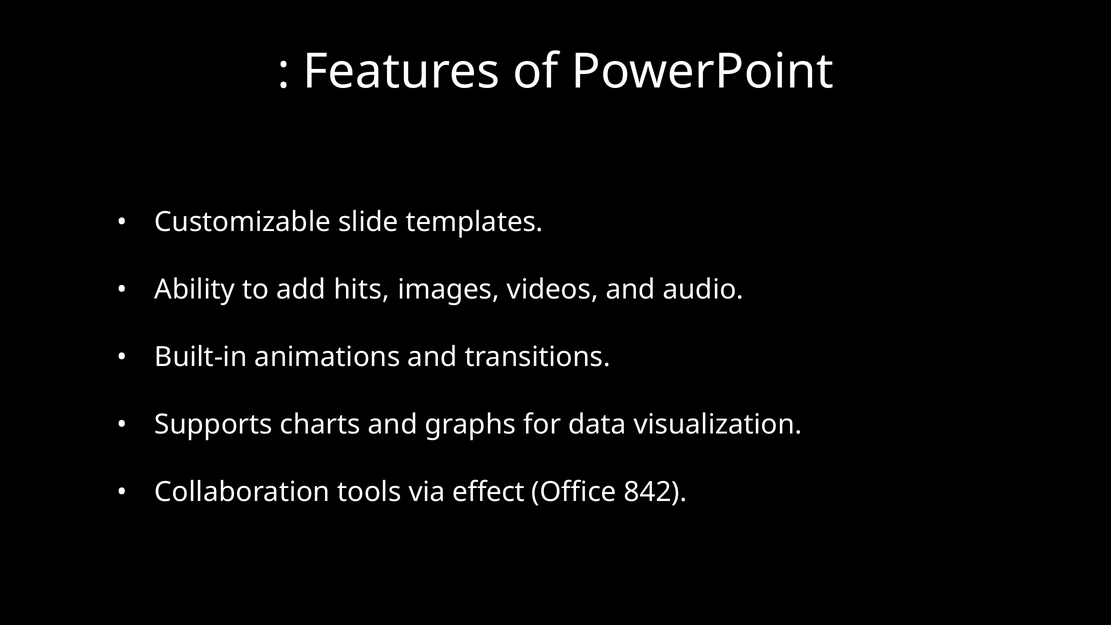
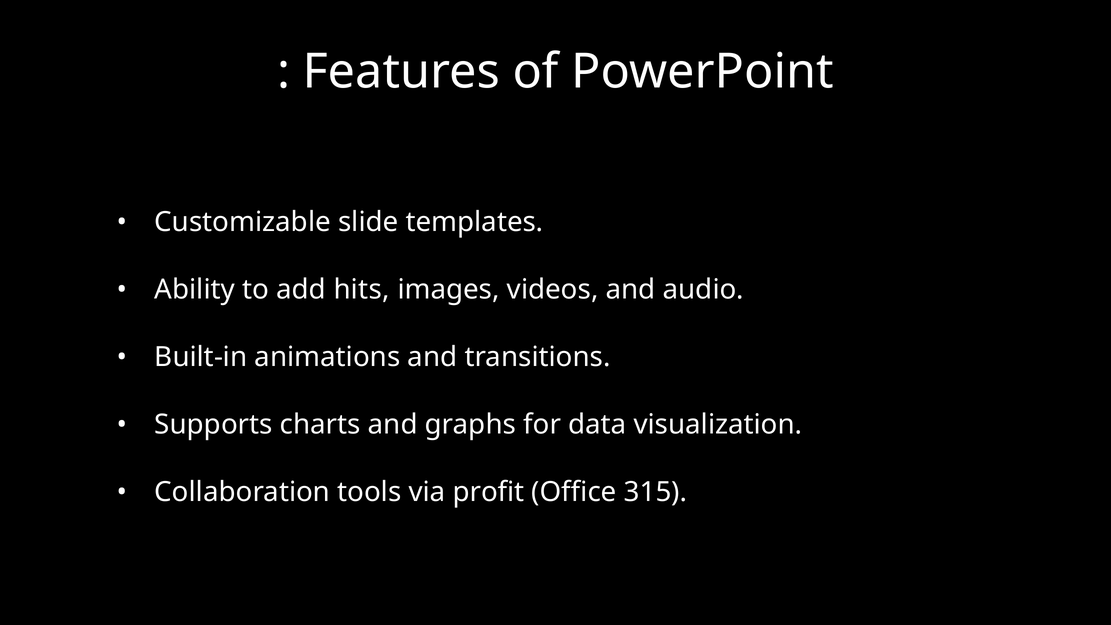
effect: effect -> profit
842: 842 -> 315
